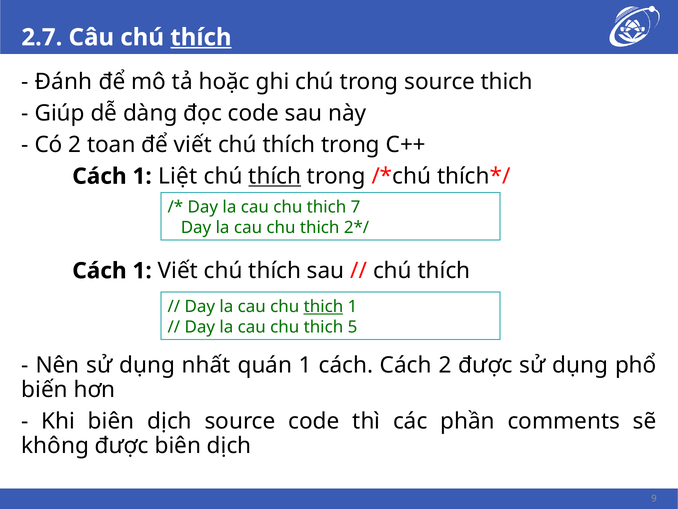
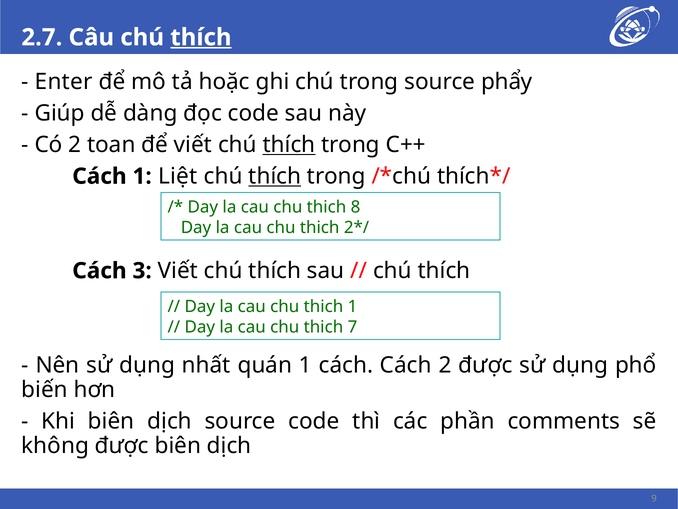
Đánh: Đánh -> Enter
source thich: thich -> phẩy
thích at (289, 145) underline: none -> present
7: 7 -> 8
1 at (142, 271): 1 -> 3
thich at (323, 307) underline: present -> none
5: 5 -> 7
